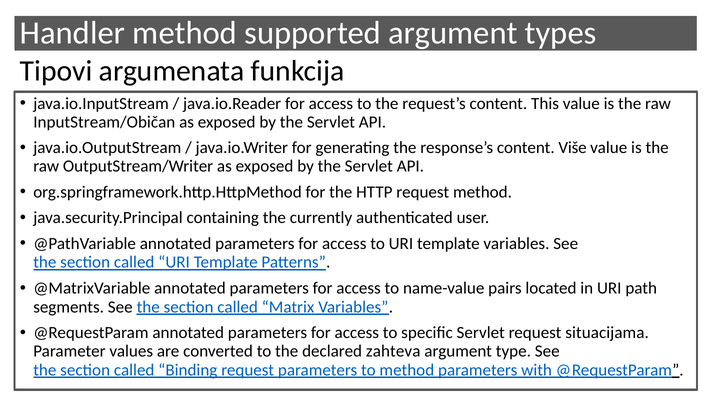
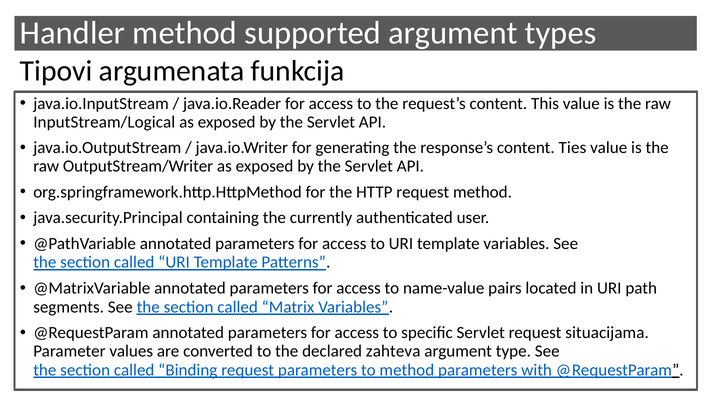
InputStream/Običan: InputStream/Običan -> InputStream/Logical
Više: Više -> Ties
